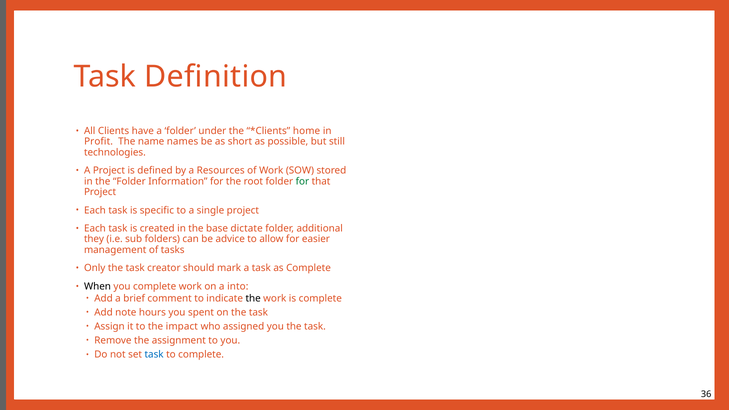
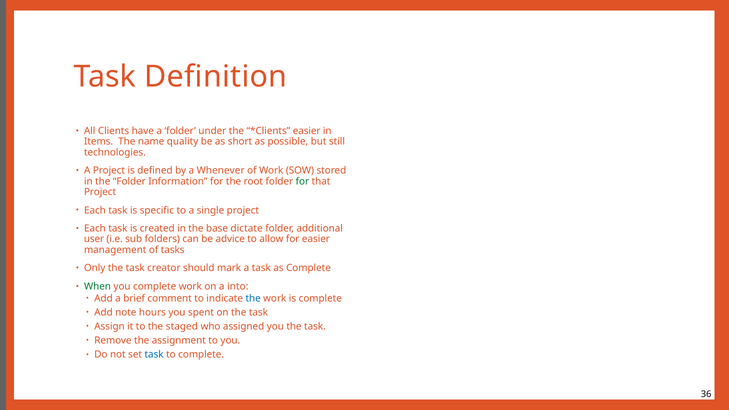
home at (307, 131): home -> easier
Profit: Profit -> Items
names: names -> quality
Resources: Resources -> Whenever
they: they -> user
When colour: black -> green
the at (253, 298) colour: black -> blue
impact: impact -> staged
